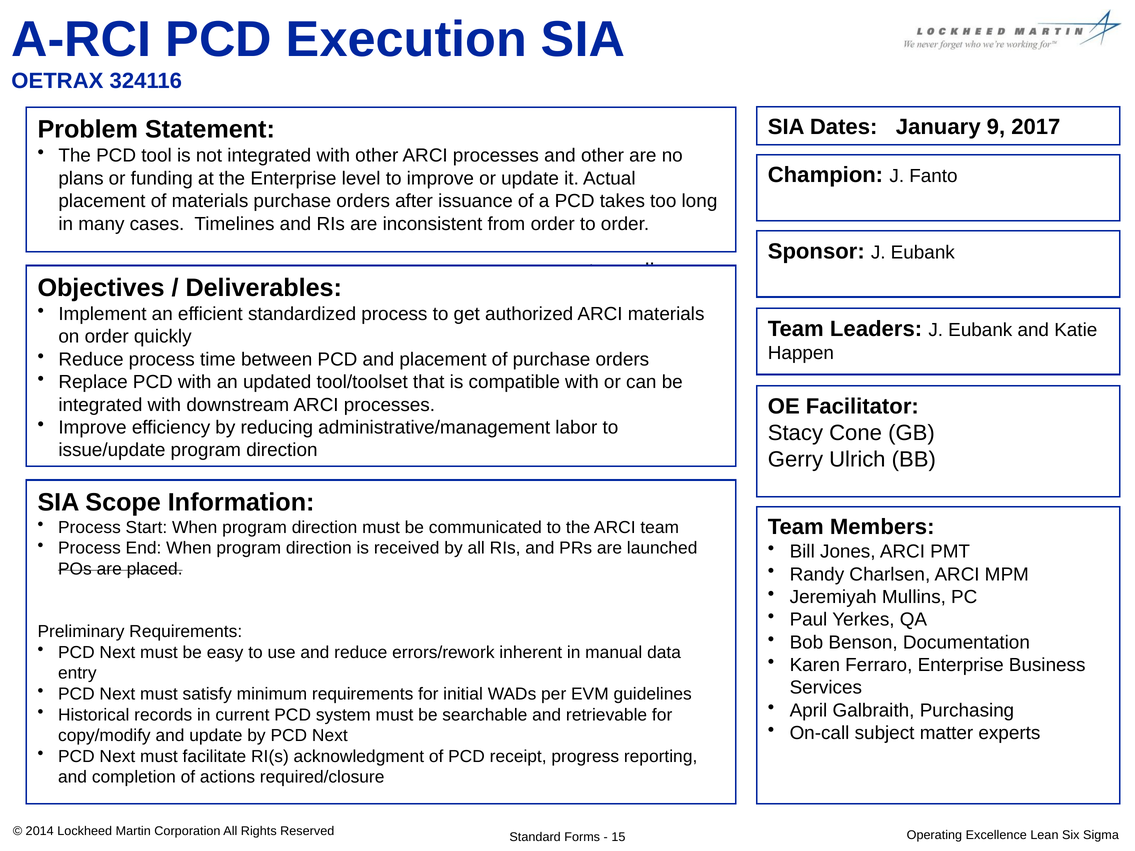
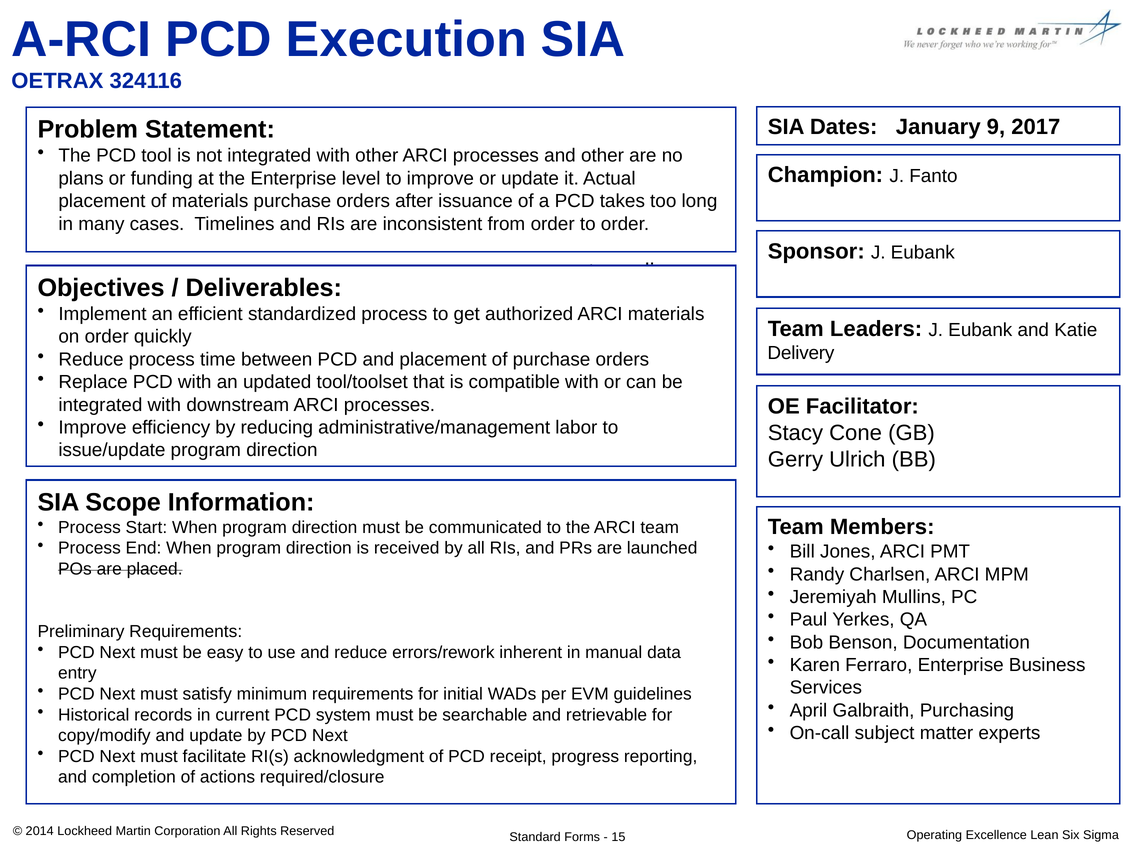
Happen: Happen -> Delivery
